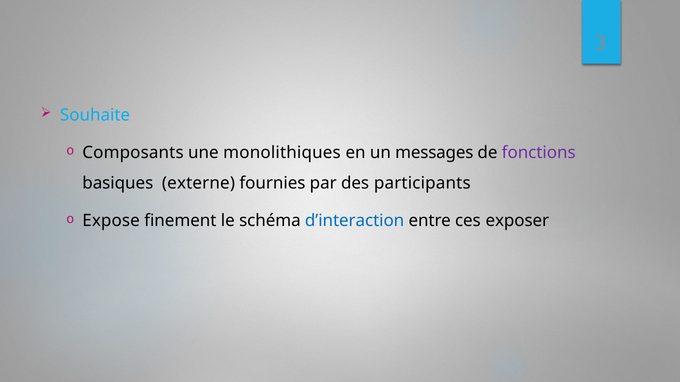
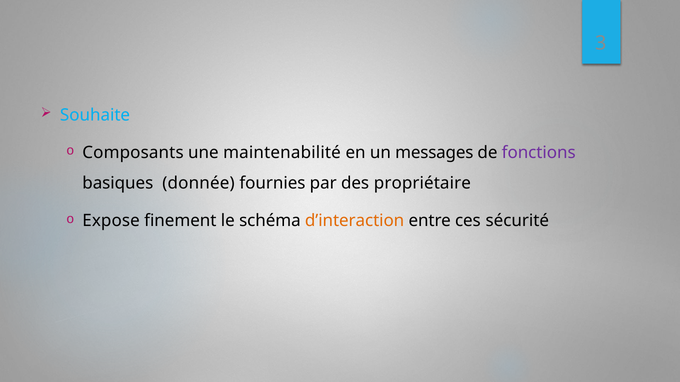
monolithiques: monolithiques -> maintenabilité
externe: externe -> donnée
participants: participants -> propriétaire
d’interaction colour: blue -> orange
exposer: exposer -> sécurité
